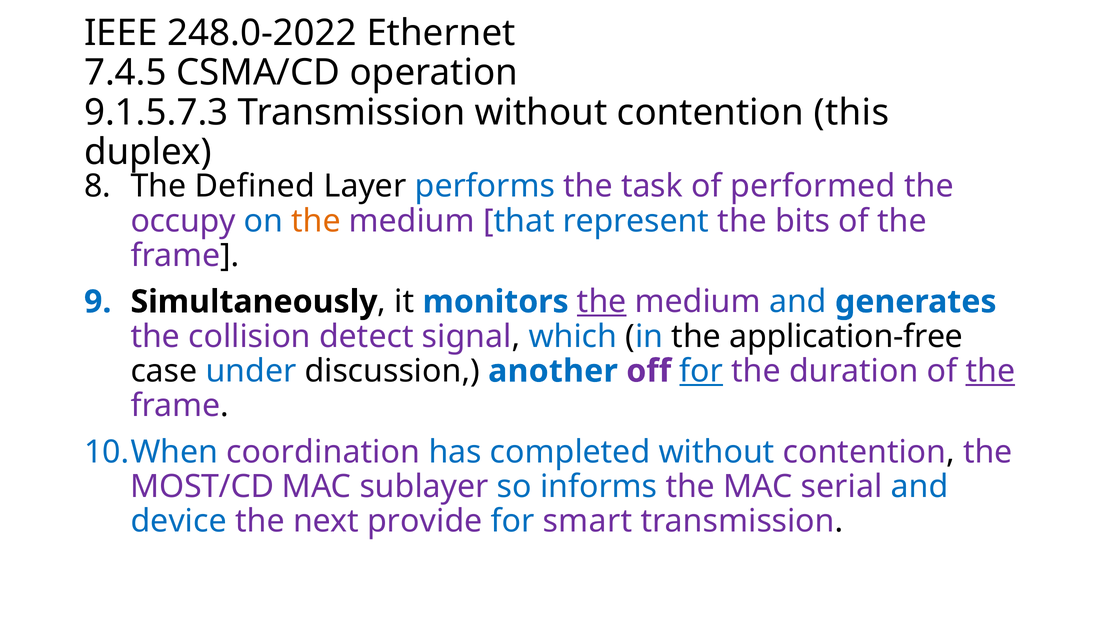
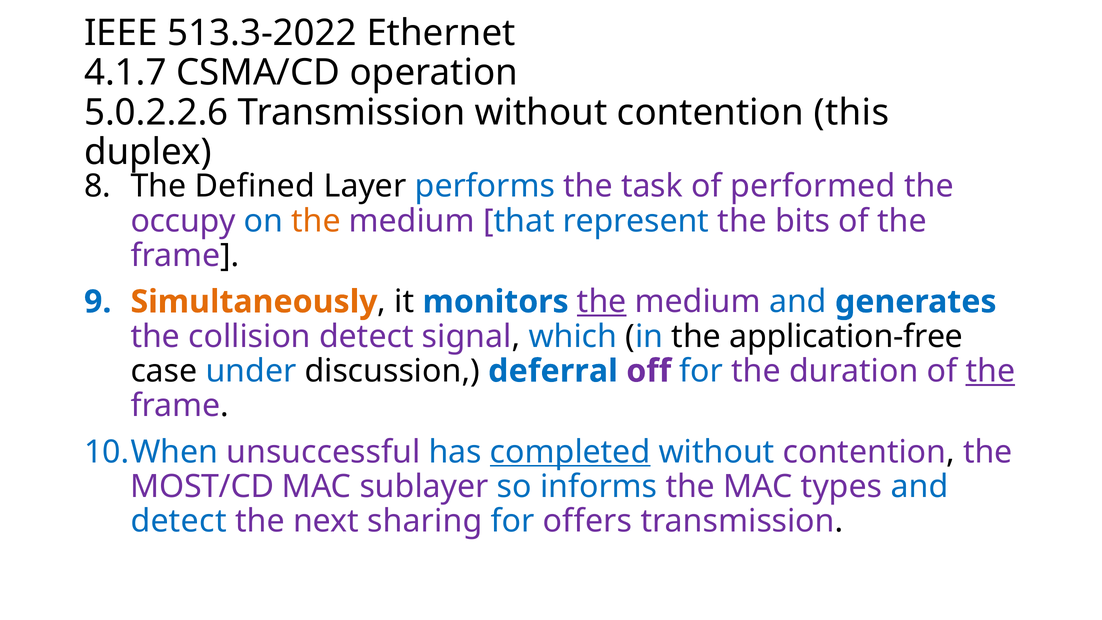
248.0-2022: 248.0-2022 -> 513.3-2022
7.4.5: 7.4.5 -> 4.1.7
9.1.5.7.3: 9.1.5.7.3 -> 5.0.2.2.6
Simultaneously colour: black -> orange
another: another -> deferral
for at (701, 371) underline: present -> none
coordination: coordination -> unsuccessful
completed underline: none -> present
serial: serial -> types
device at (179, 521): device -> detect
provide: provide -> sharing
smart: smart -> offers
